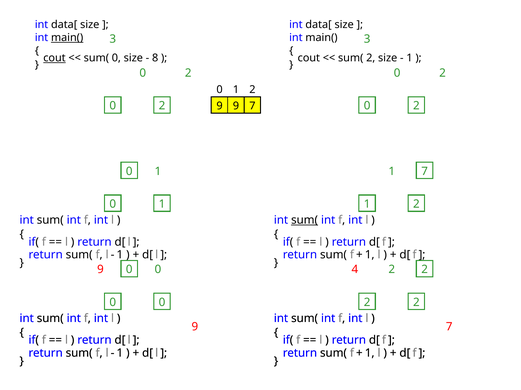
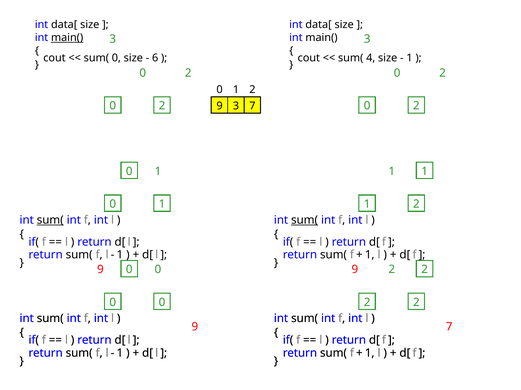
cout at (54, 58) underline: present -> none
8: 8 -> 6
sum( 2: 2 -> 4
9 9: 9 -> 3
1 7: 7 -> 1
sum( at (50, 221) underline: none -> present
9 4: 4 -> 9
